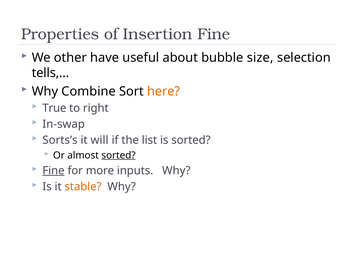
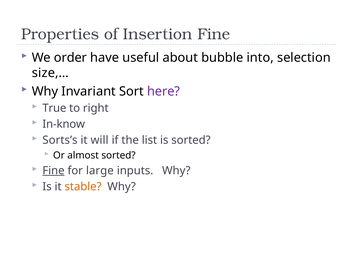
other: other -> order
size: size -> into
tells,…: tells,… -> size,…
Combine: Combine -> Invariant
here colour: orange -> purple
In-swap: In-swap -> In-know
sorted at (118, 155) underline: present -> none
more: more -> large
